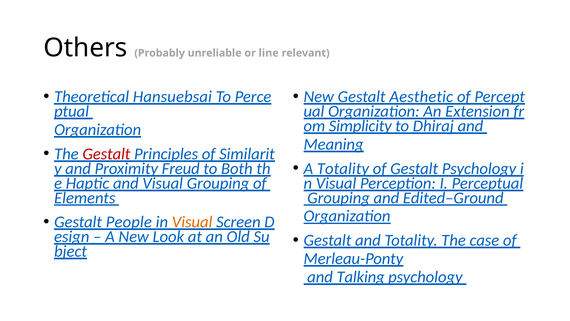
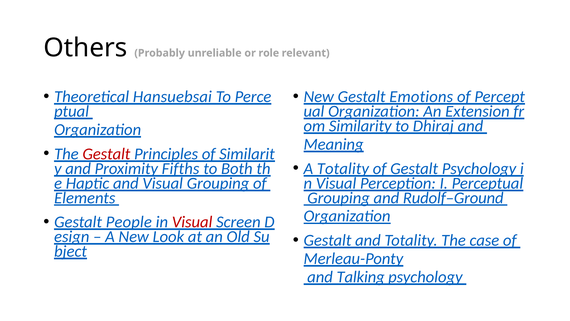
line: line -> role
Aesthetic: Aesthetic -> Emotions
Simplicity: Simplicity -> Similarity
Freud: Freud -> Fifths
Edited–Ground: Edited–Ground -> Rudolf–Ground
Visual at (192, 222) colour: orange -> red
